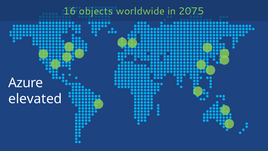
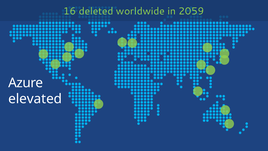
objects: objects -> deleted
2075: 2075 -> 2059
